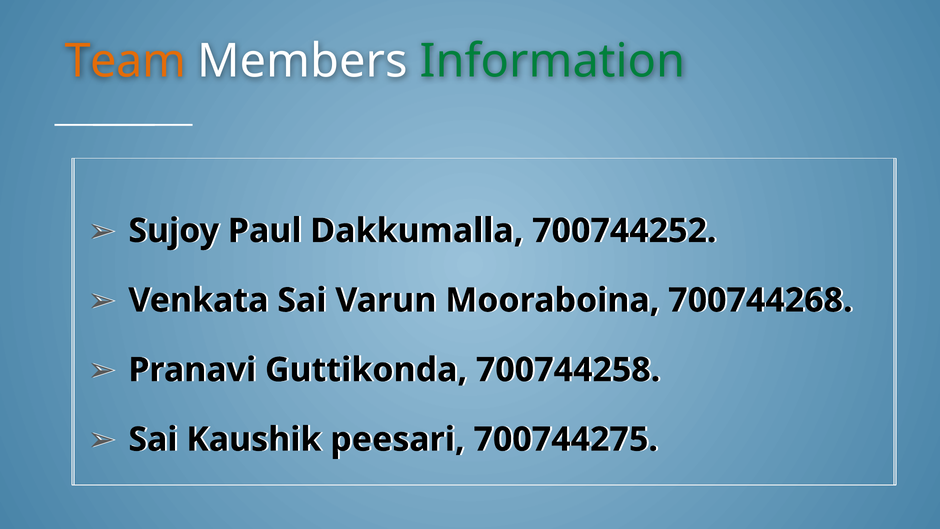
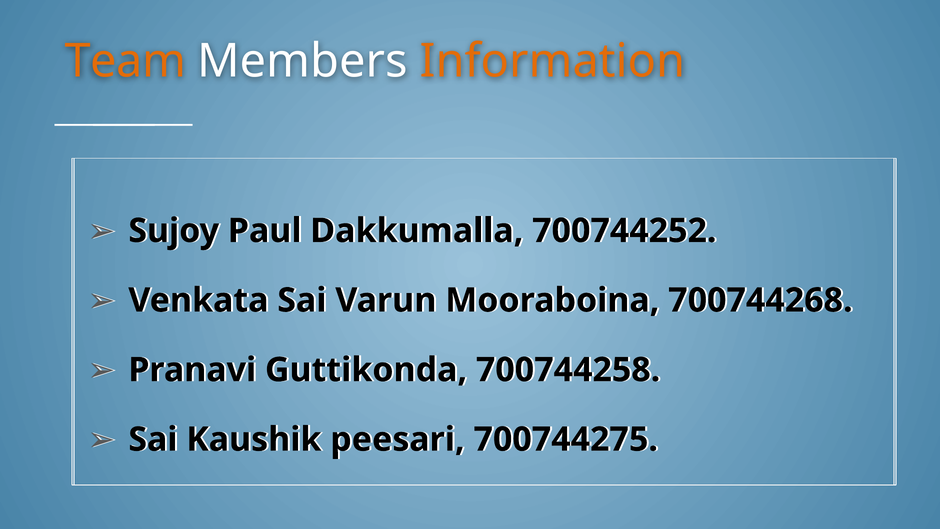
Information colour: green -> orange
